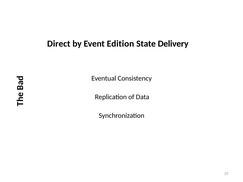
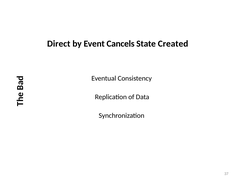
Edition: Edition -> Cancels
Delivery: Delivery -> Created
